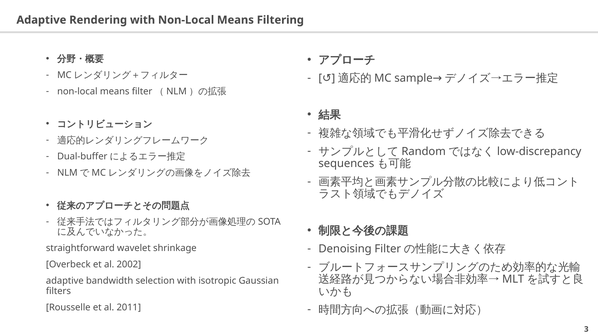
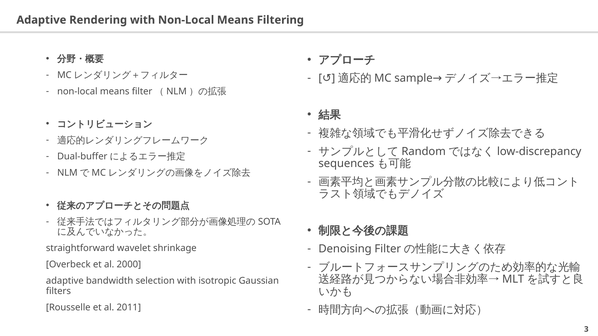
2002: 2002 -> 2000
